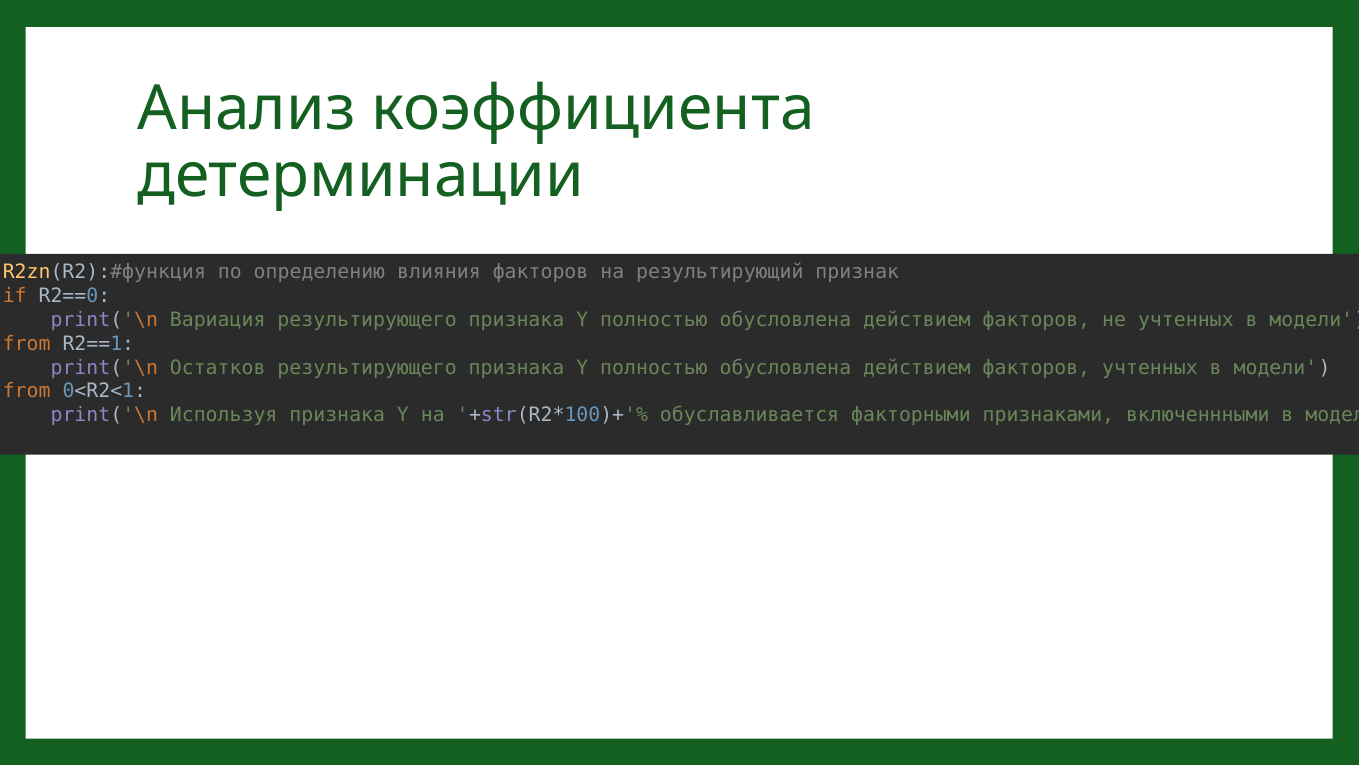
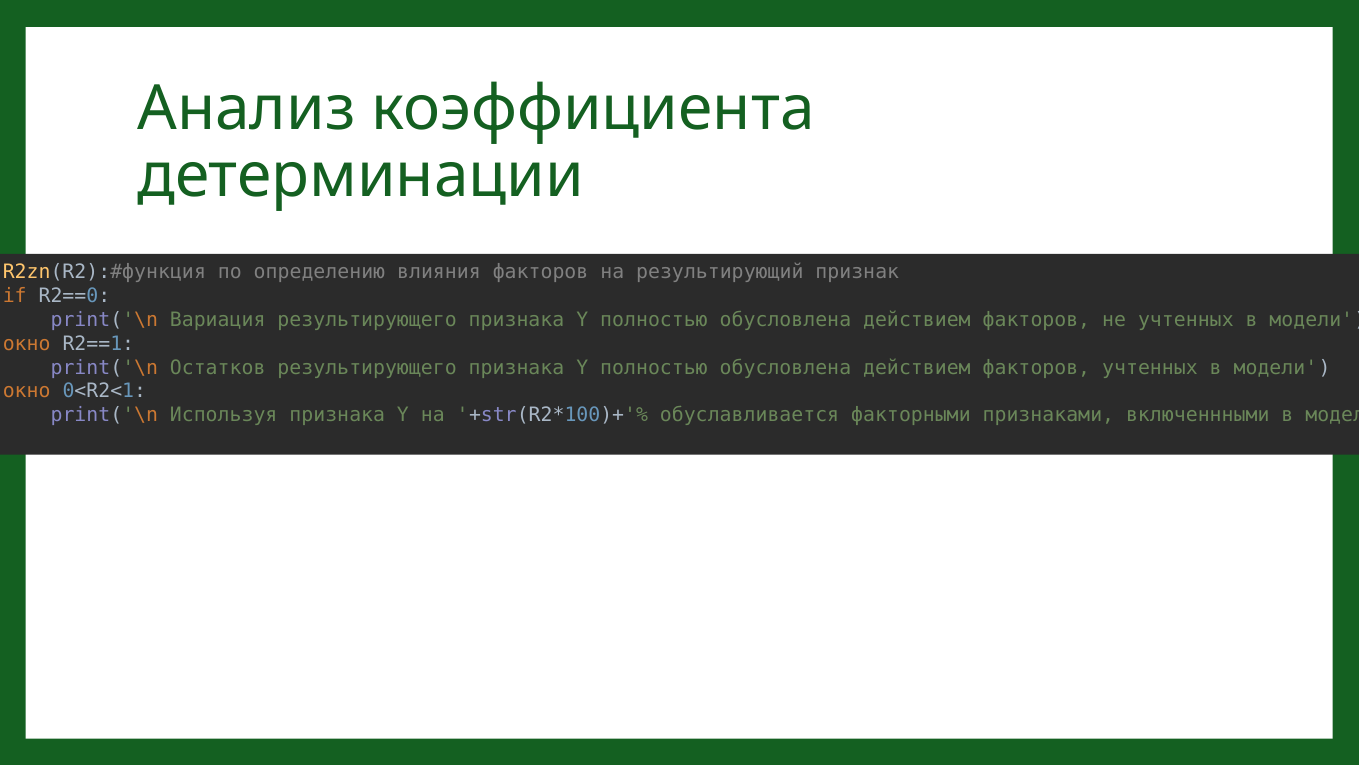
from at (27, 343): from -> окно
from at (27, 391): from -> окно
